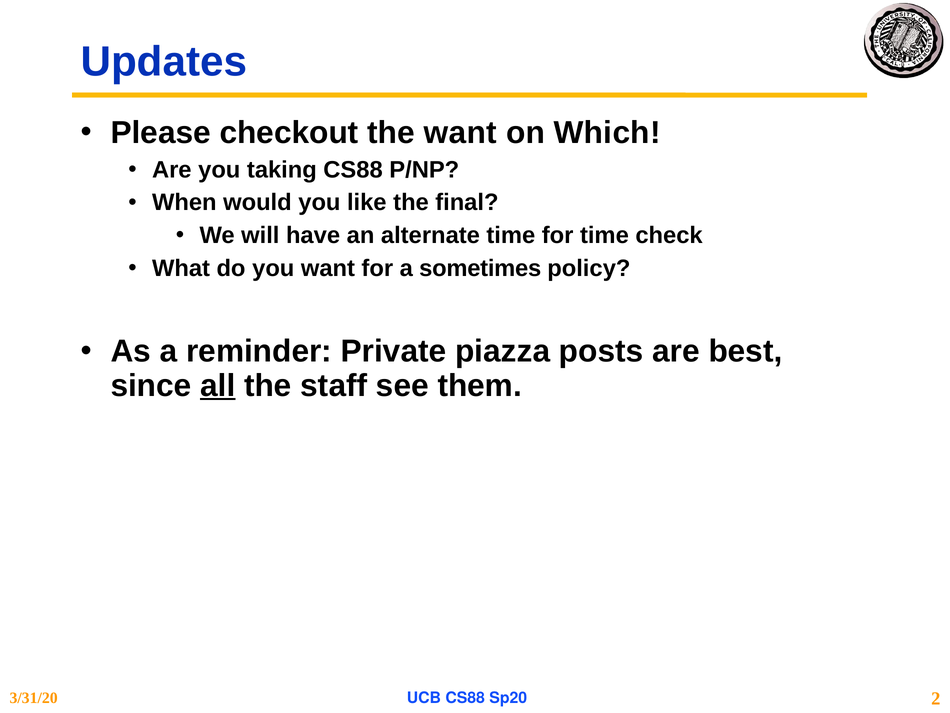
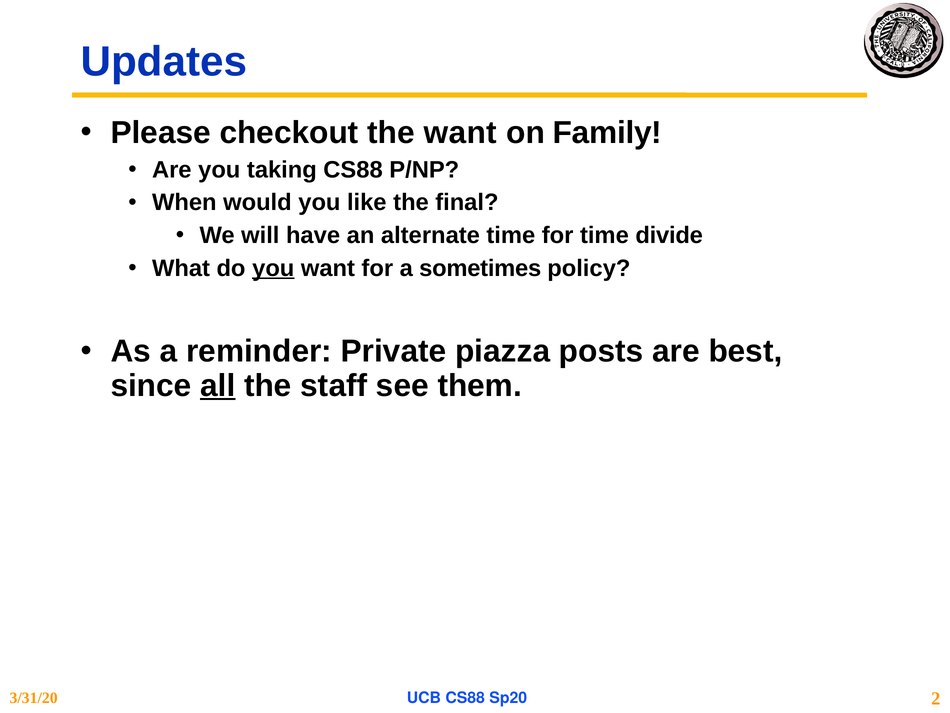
Which: Which -> Family
check: check -> divide
you at (273, 268) underline: none -> present
